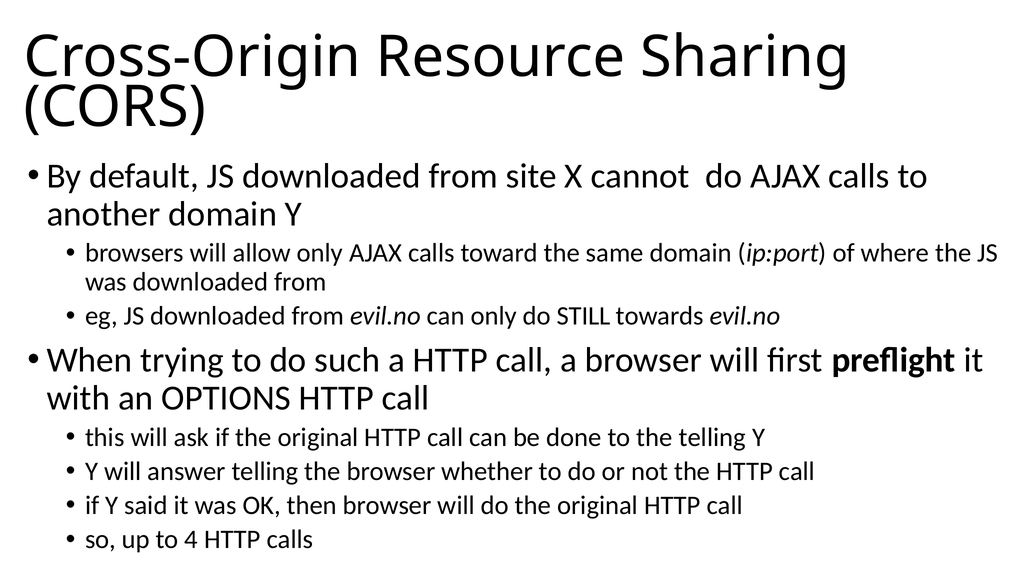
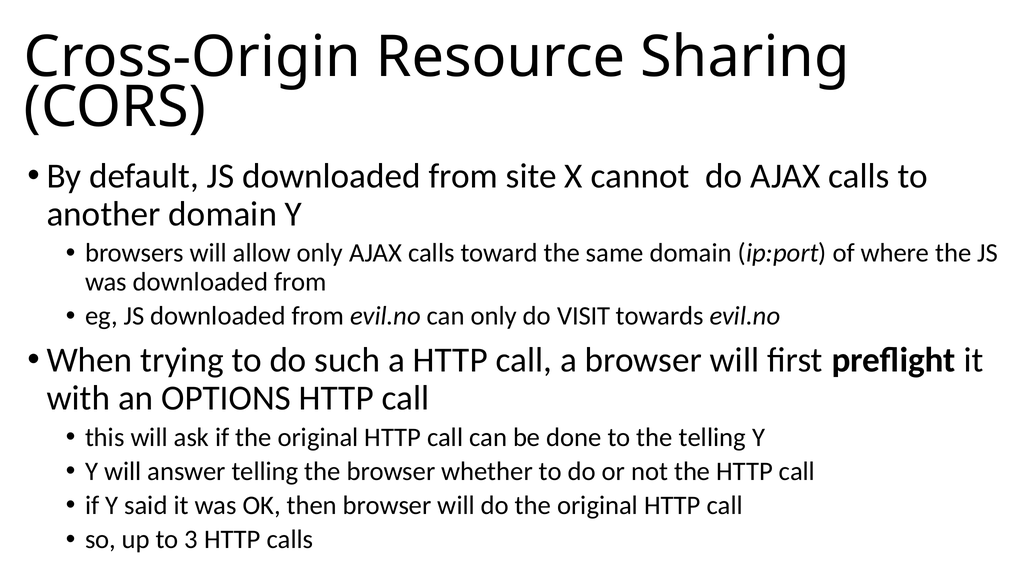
STILL: STILL -> VISIT
4: 4 -> 3
